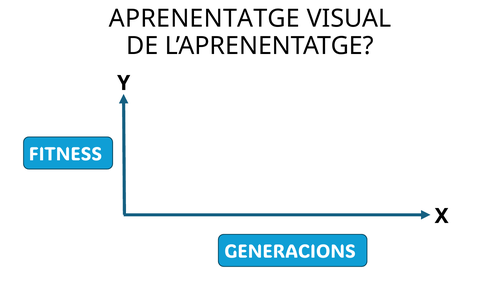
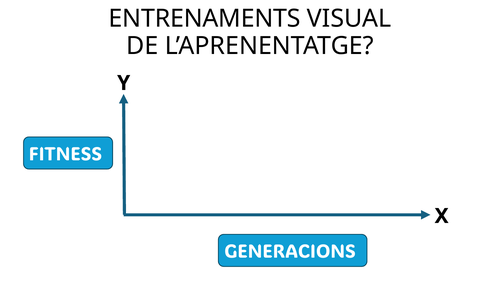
APRENENTATGE: APRENENTATGE -> ENTRENAMENTS
